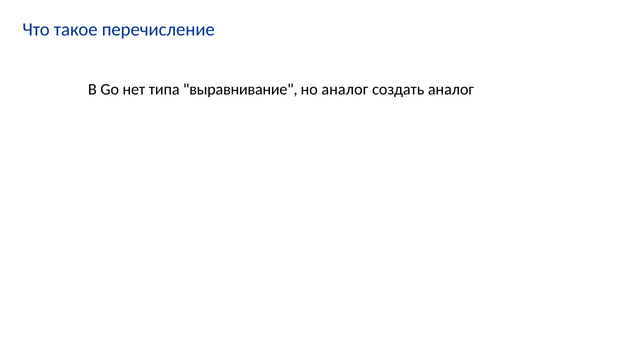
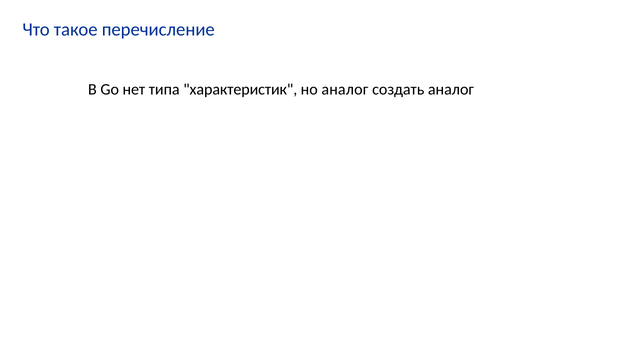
выравнивание: выравнивание -> характеристик
